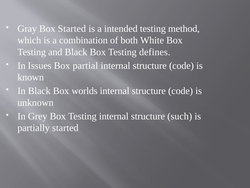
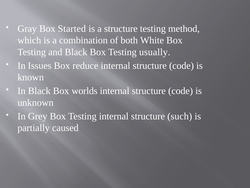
a intended: intended -> structure
defines: defines -> usually
partial: partial -> reduce
partially started: started -> caused
